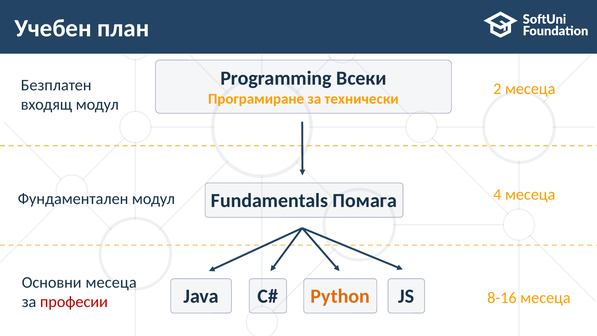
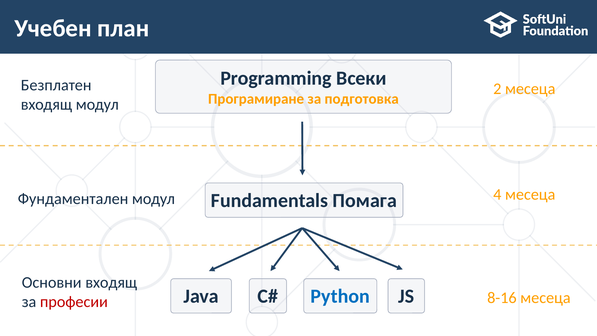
технически: технически -> подготовка
Основни месецa: месецa -> входящ
Python colour: orange -> blue
